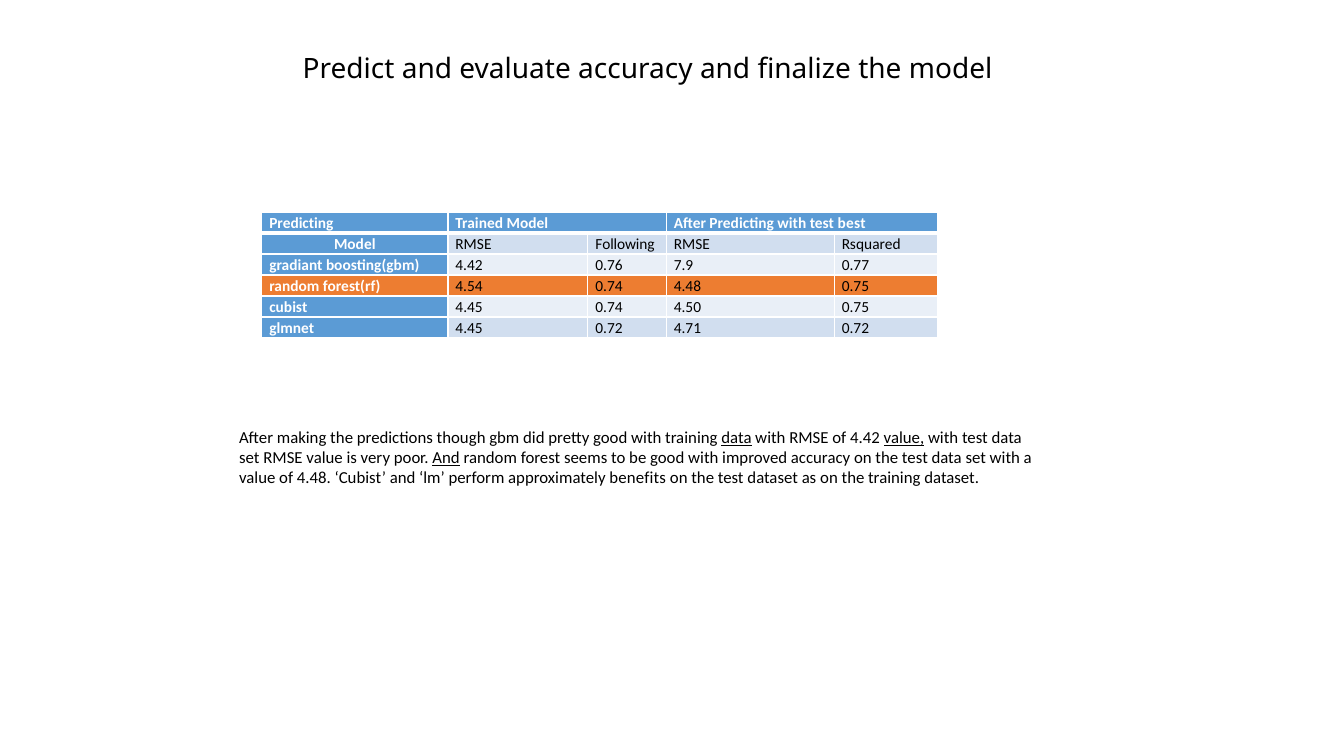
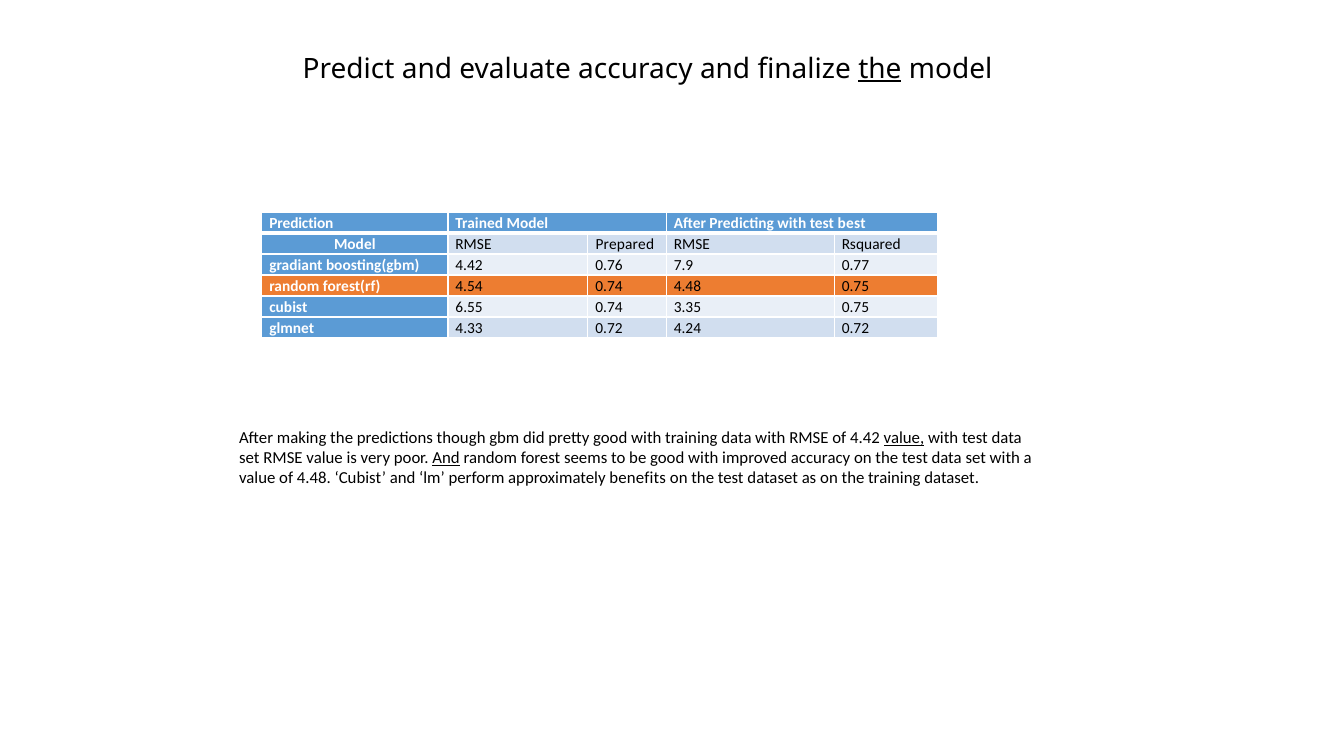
the at (880, 69) underline: none -> present
Predicting at (301, 223): Predicting -> Prediction
Following: Following -> Prepared
cubist 4.45: 4.45 -> 6.55
4.50: 4.50 -> 3.35
glmnet 4.45: 4.45 -> 4.33
4.71: 4.71 -> 4.24
data at (736, 438) underline: present -> none
